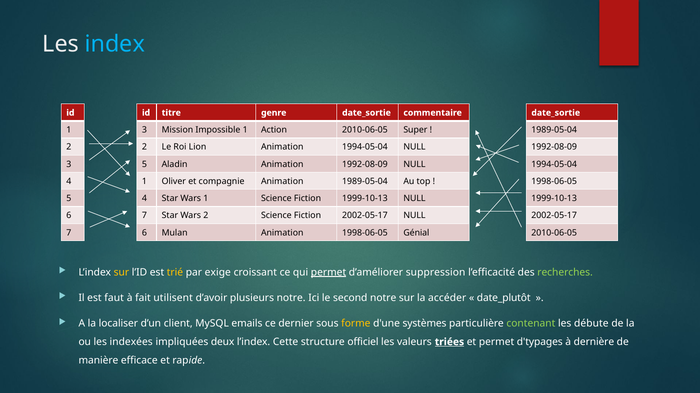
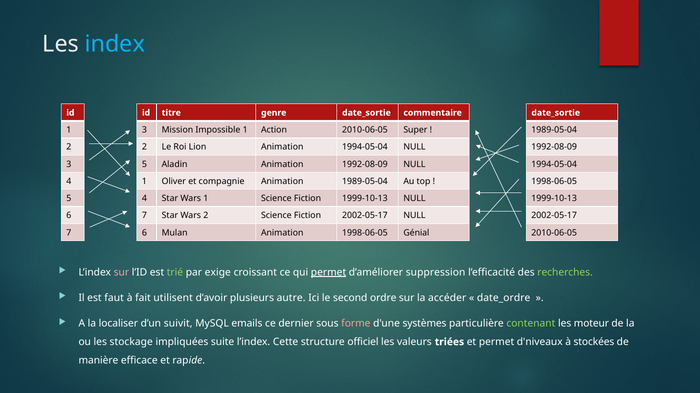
sur at (121, 273) colour: yellow -> pink
trié colour: yellow -> light green
plusieurs notre: notre -> autre
second notre: notre -> ordre
date_plutôt: date_plutôt -> date_ordre
client: client -> suivit
forme colour: yellow -> pink
débute: débute -> moteur
indexées: indexées -> stockage
deux: deux -> suite
triées underline: present -> none
d'typages: d'typages -> d'niveaux
dernière: dernière -> stockées
